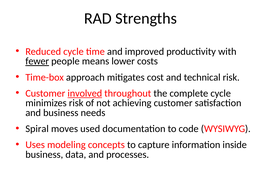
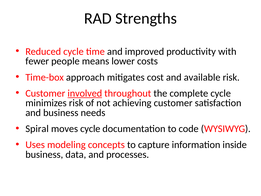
fewer underline: present -> none
technical: technical -> available
moves used: used -> cycle
